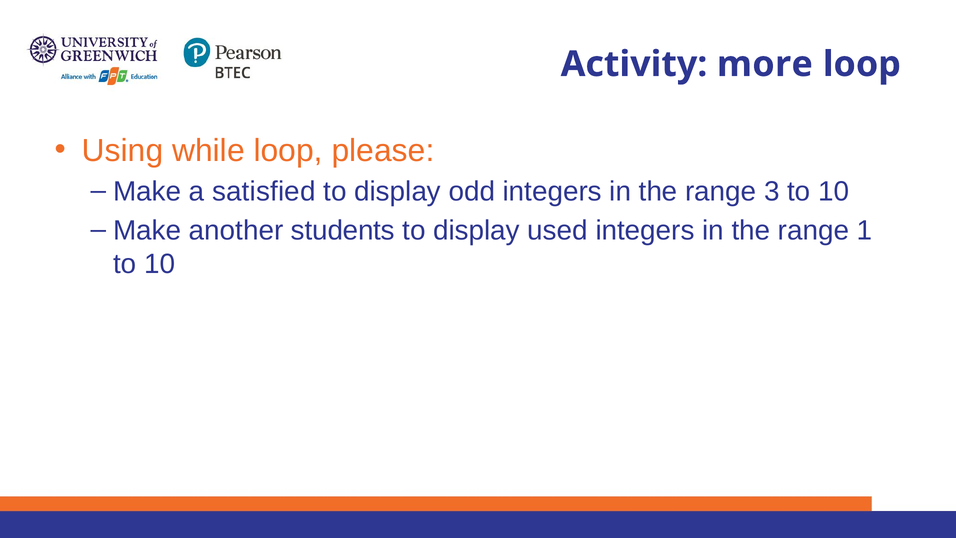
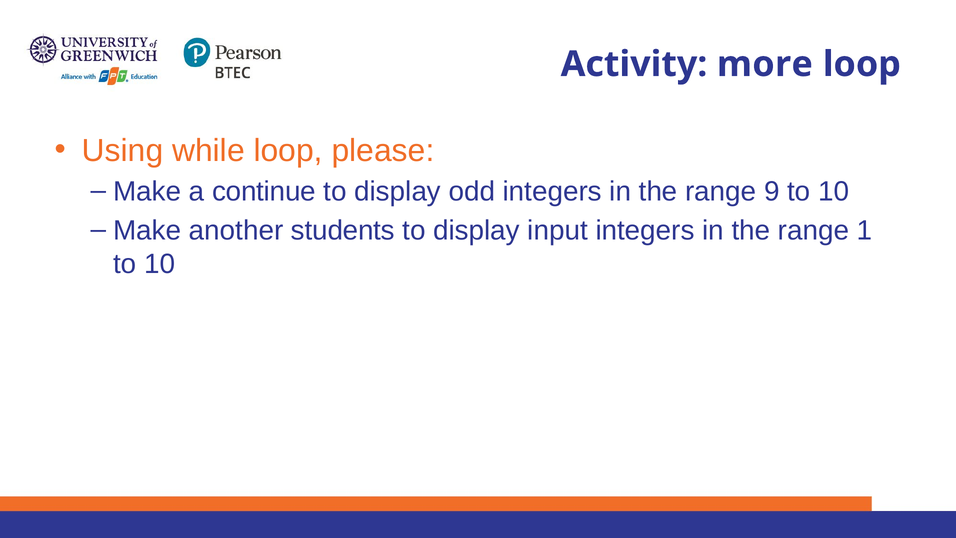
satisfied: satisfied -> continue
3: 3 -> 9
used: used -> input
